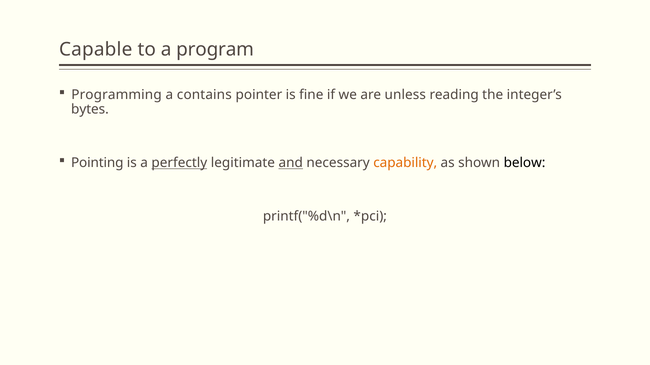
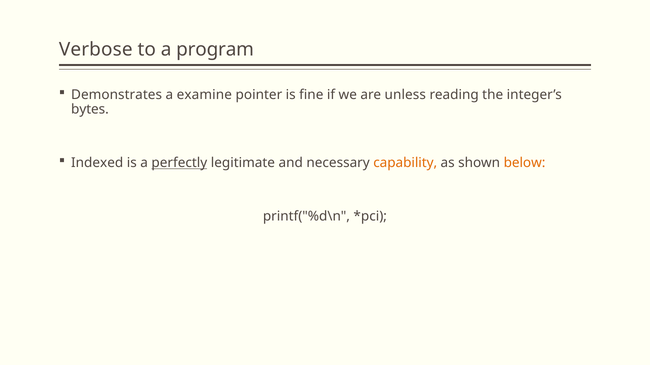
Capable: Capable -> Verbose
Programming: Programming -> Demonstrates
contains: contains -> examine
Pointing: Pointing -> Indexed
and underline: present -> none
below colour: black -> orange
